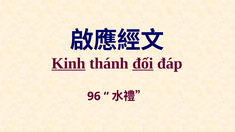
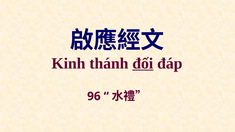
Kinh underline: present -> none
